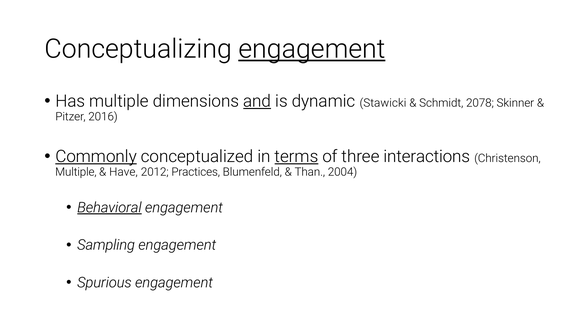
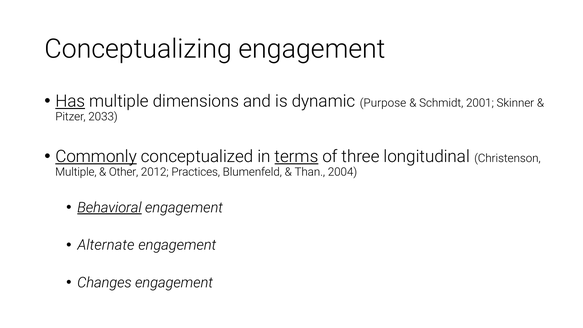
engagement at (312, 49) underline: present -> none
Has underline: none -> present
and underline: present -> none
Stawicki: Stawicki -> Purpose
2078: 2078 -> 2001
2016: 2016 -> 2033
interactions: interactions -> longitudinal
Have: Have -> Other
Sampling: Sampling -> Alternate
Spurious: Spurious -> Changes
